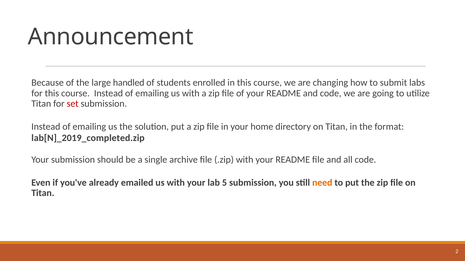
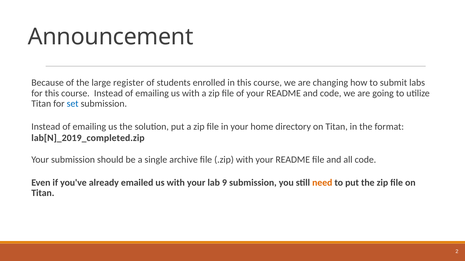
handled: handled -> register
set colour: red -> blue
5: 5 -> 9
